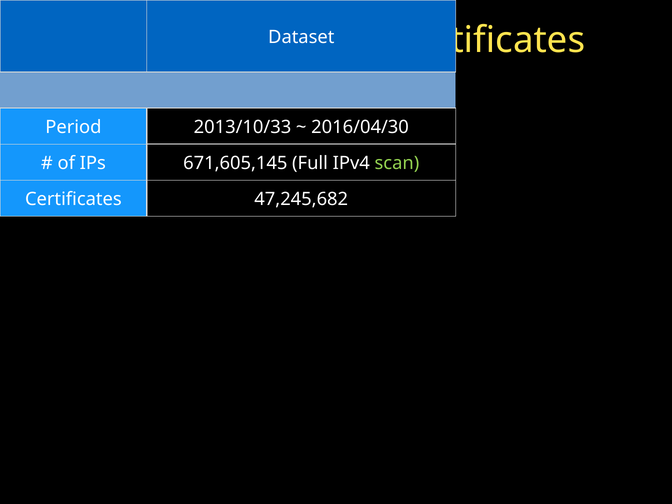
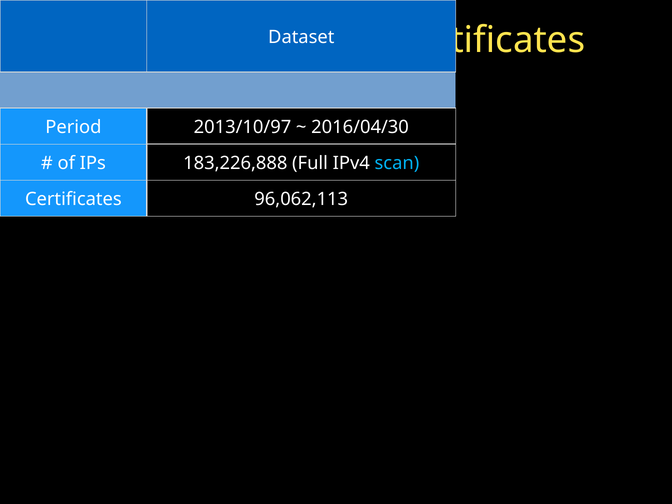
2013/10/33: 2013/10/33 -> 2013/10/97
671,605,145: 671,605,145 -> 183,226,888
scan colour: light green -> light blue
47,245,682: 47,245,682 -> 96,062,113
